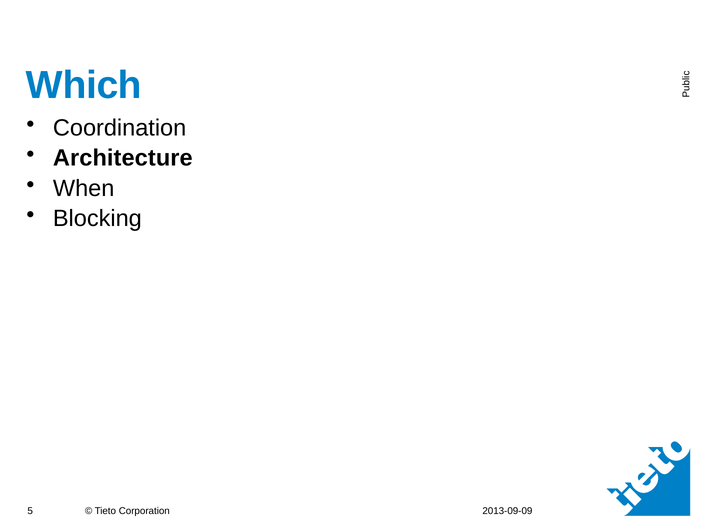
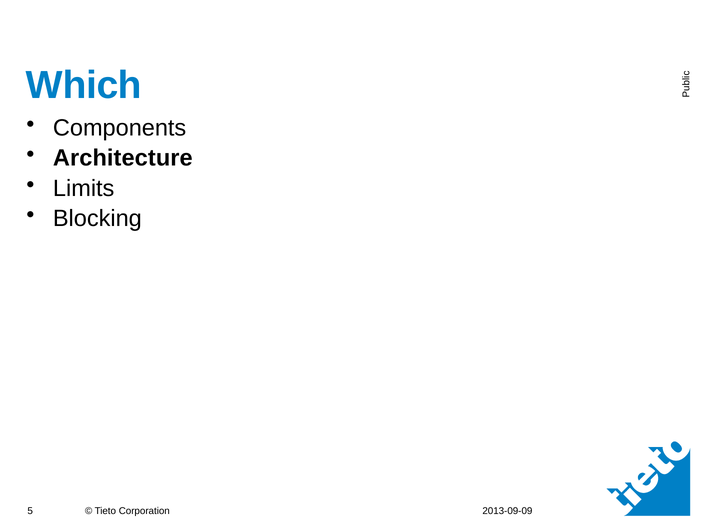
Coordination: Coordination -> Components
When: When -> Limits
